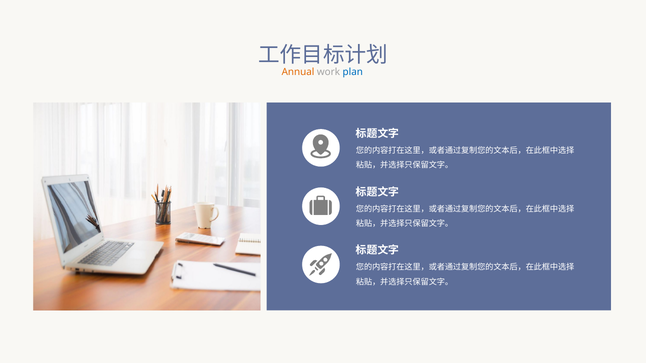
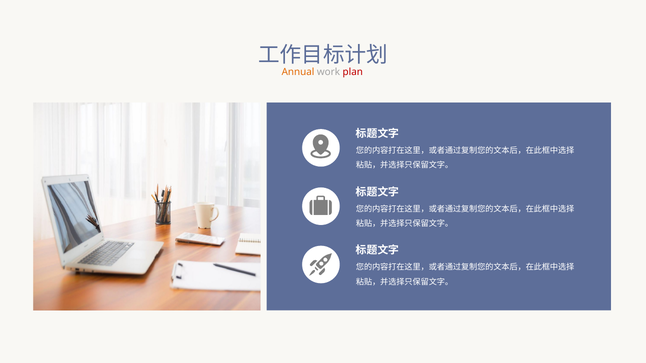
plan colour: blue -> red
